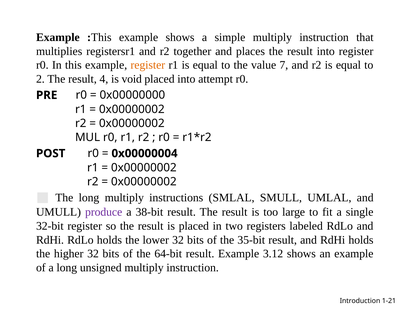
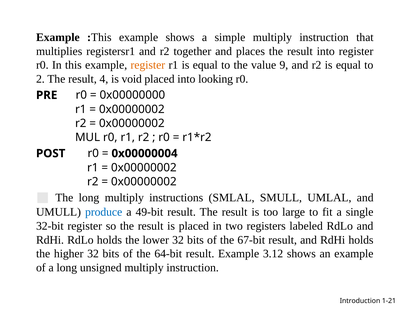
7: 7 -> 9
attempt: attempt -> looking
produce colour: purple -> blue
38-bit: 38-bit -> 49-bit
35-bit: 35-bit -> 67-bit
